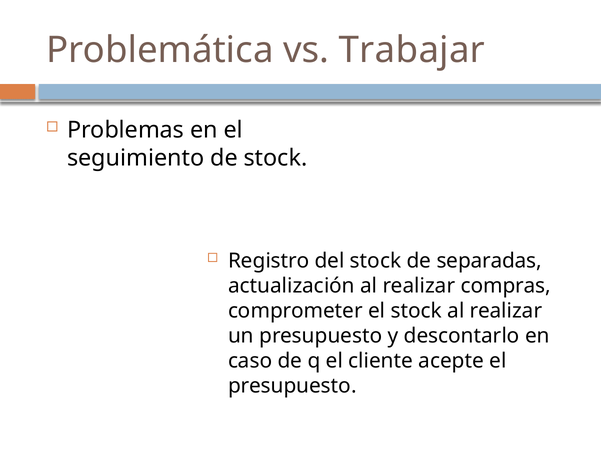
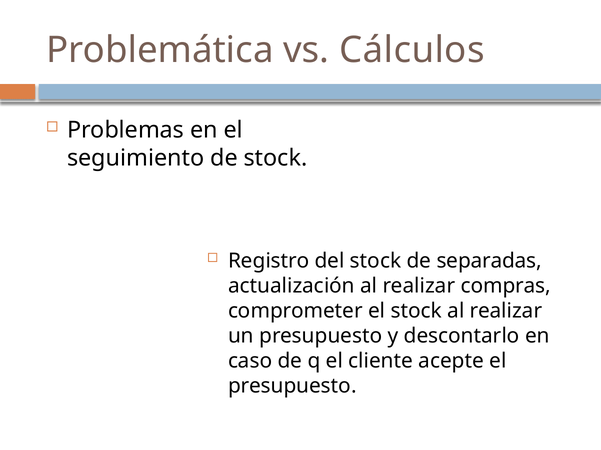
Trabajar: Trabajar -> Cálculos
